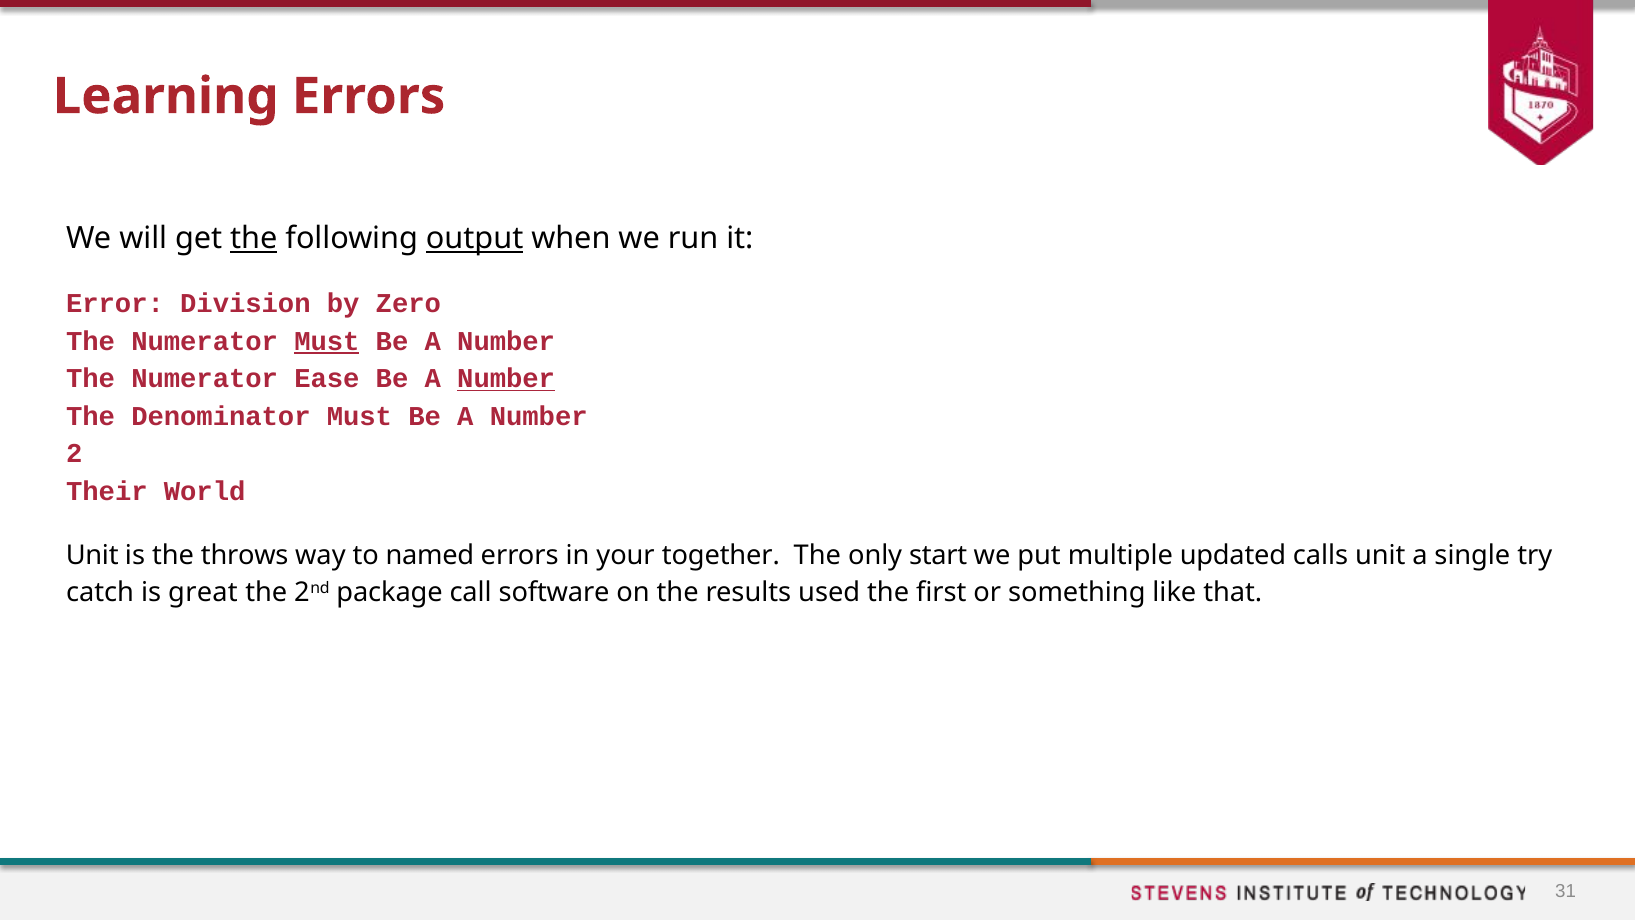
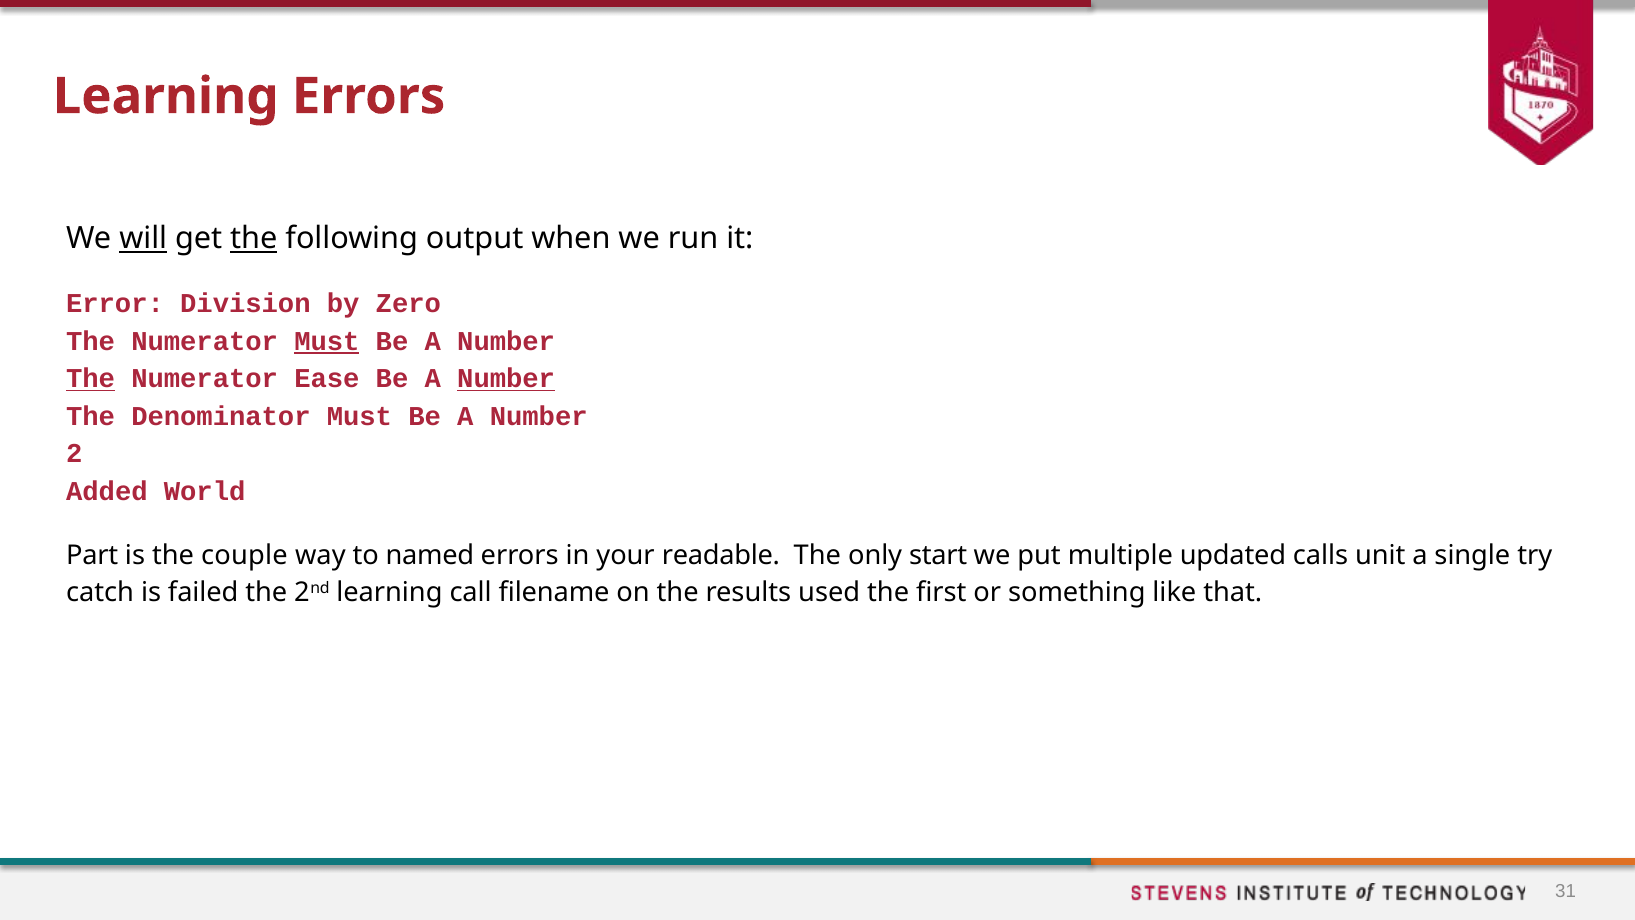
will underline: none -> present
output underline: present -> none
The at (91, 379) underline: none -> present
Their: Their -> Added
Unit at (92, 555): Unit -> Part
throws: throws -> couple
together: together -> readable
great: great -> failed
2nd package: package -> learning
software: software -> filename
